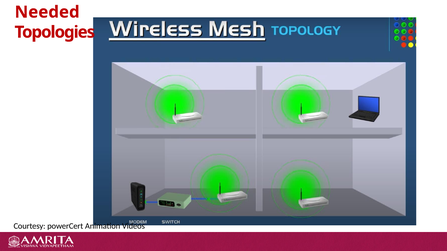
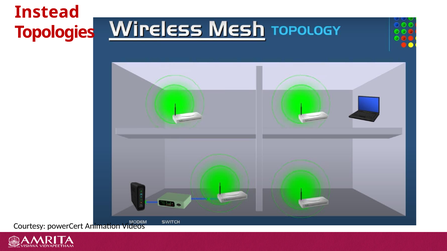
Needed: Needed -> Instead
